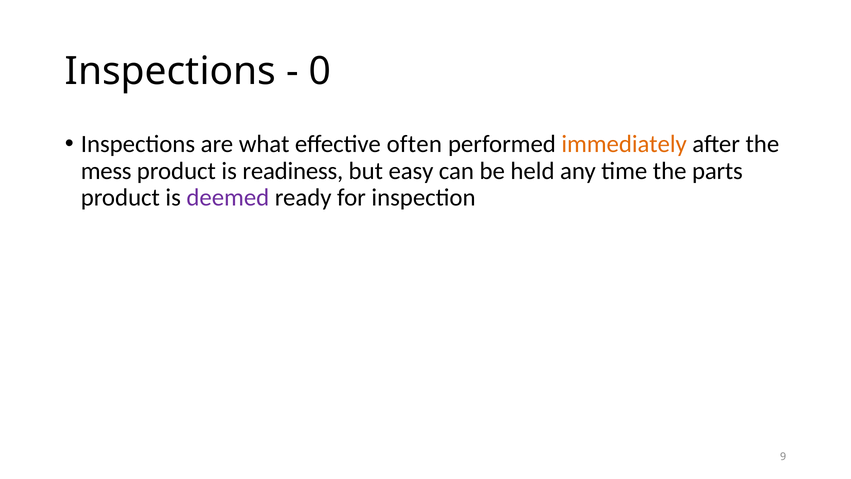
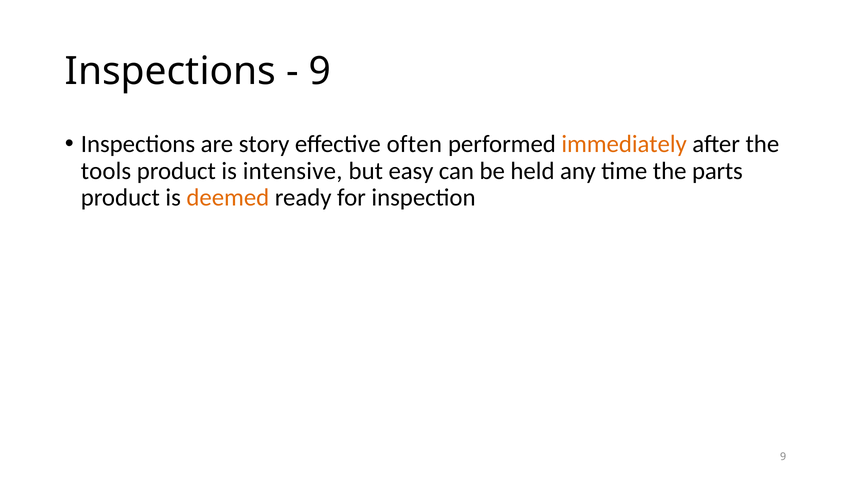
0 at (320, 71): 0 -> 9
what: what -> story
mess: mess -> tools
readiness: readiness -> intensive
deemed colour: purple -> orange
